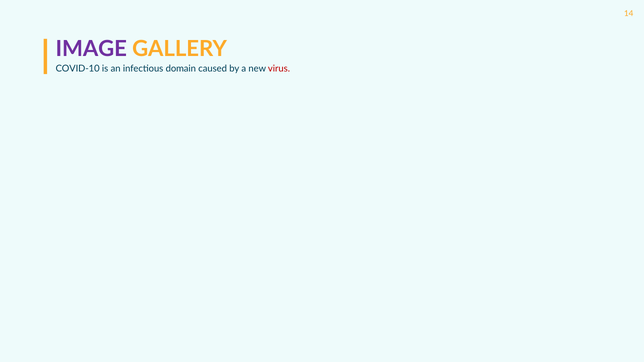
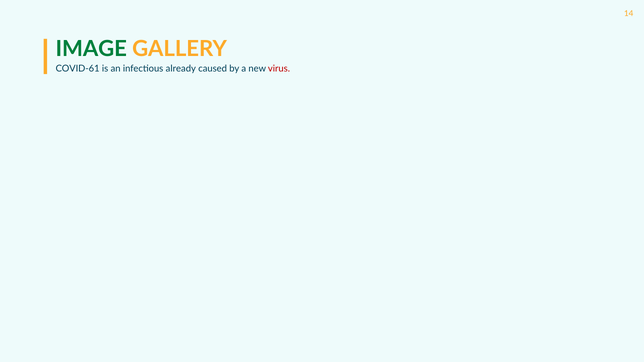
IMAGE colour: purple -> green
COVID-10: COVID-10 -> COVID-61
domain: domain -> already
